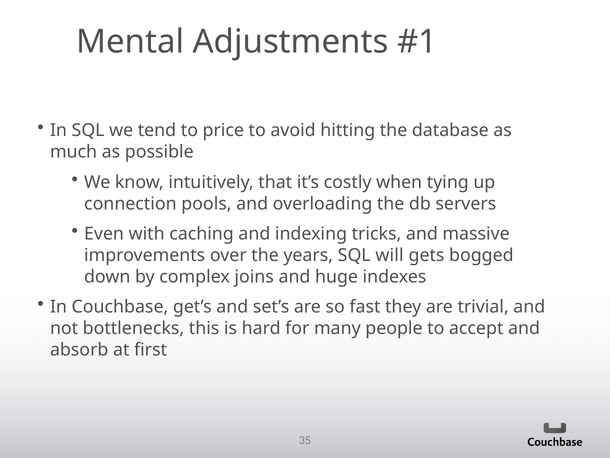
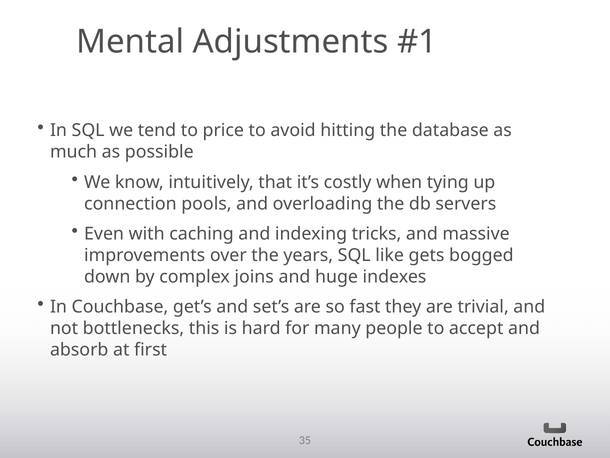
will: will -> like
